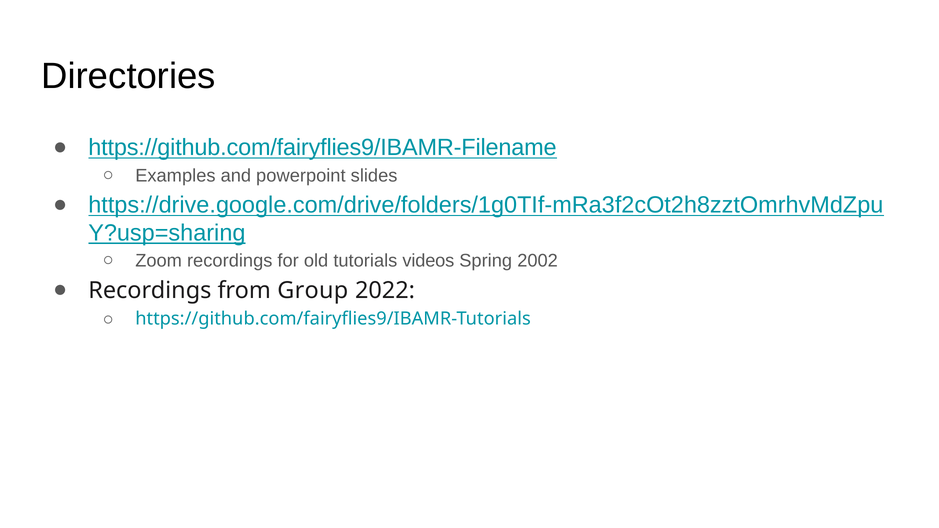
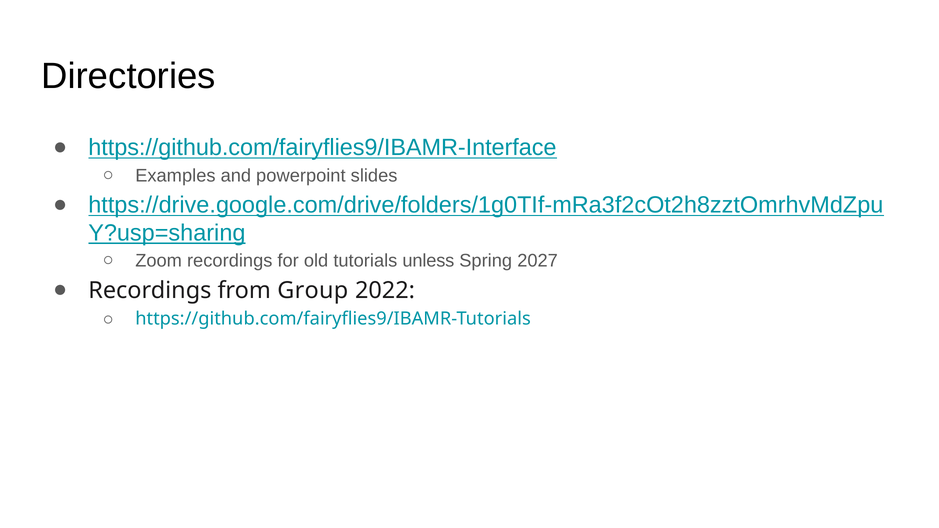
https://github.com/fairyflies9/IBAMR-Filename: https://github.com/fairyflies9/IBAMR-Filename -> https://github.com/fairyflies9/IBAMR-Interface
videos: videos -> unless
2002: 2002 -> 2027
